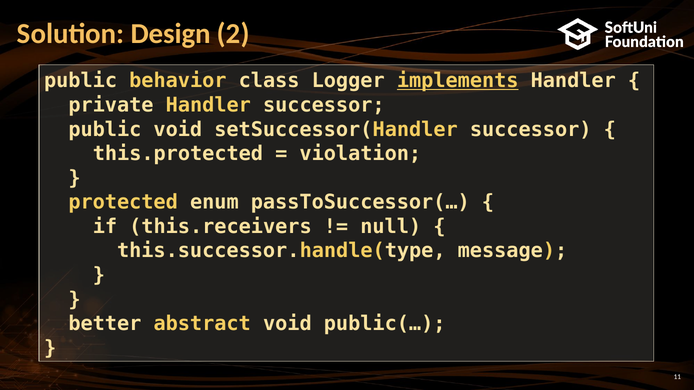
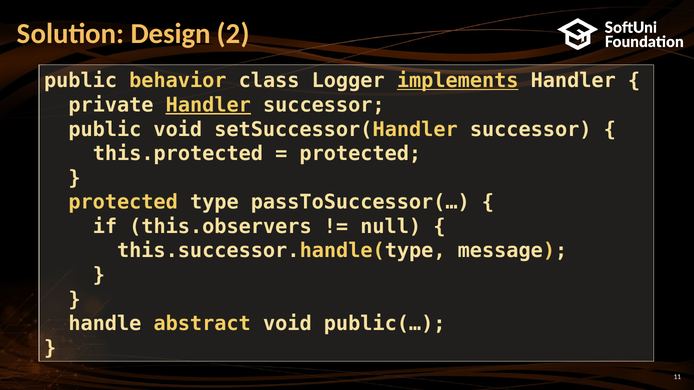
Handler at (208, 105) underline: none -> present
violation at (360, 154): violation -> protected
enum: enum -> type
this.receivers: this.receivers -> this.observers
better: better -> handle
